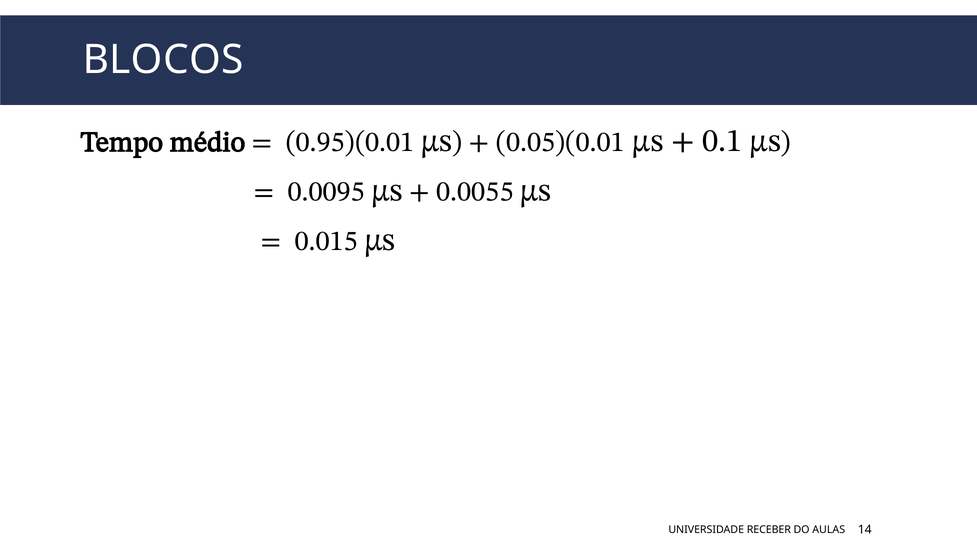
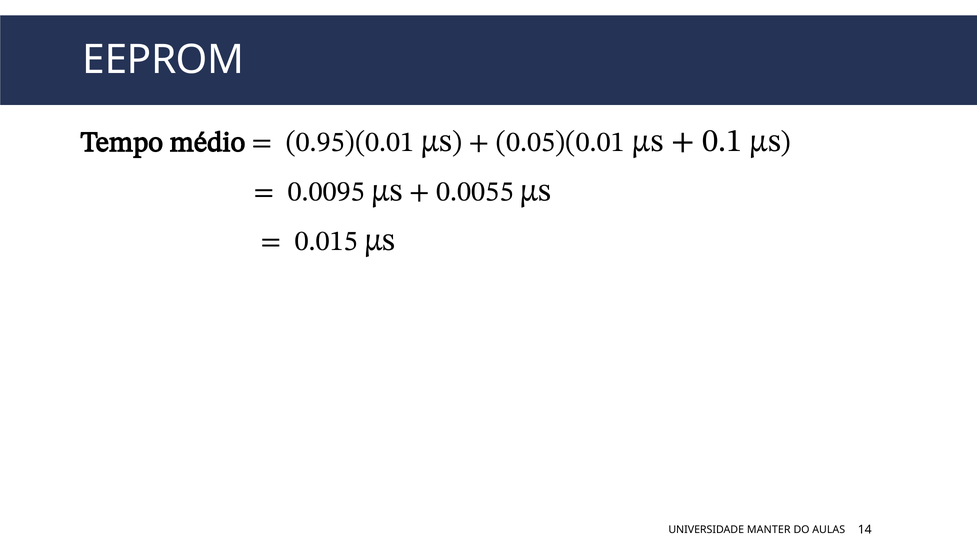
BLOCOS: BLOCOS -> EEPROM
RECEBER: RECEBER -> MANTER
